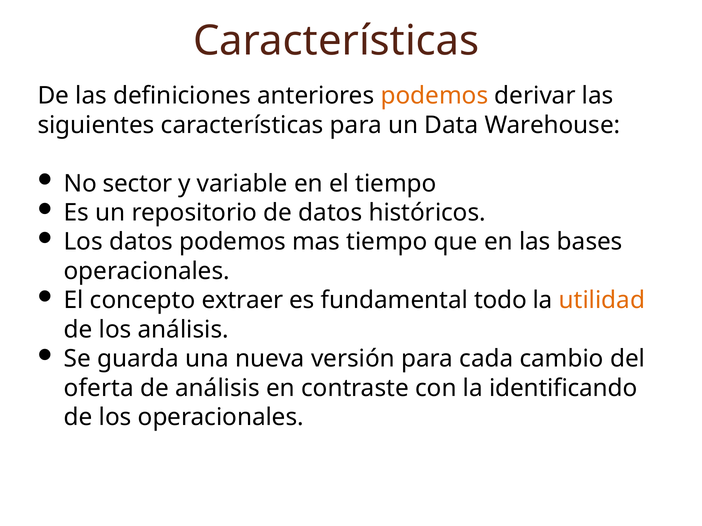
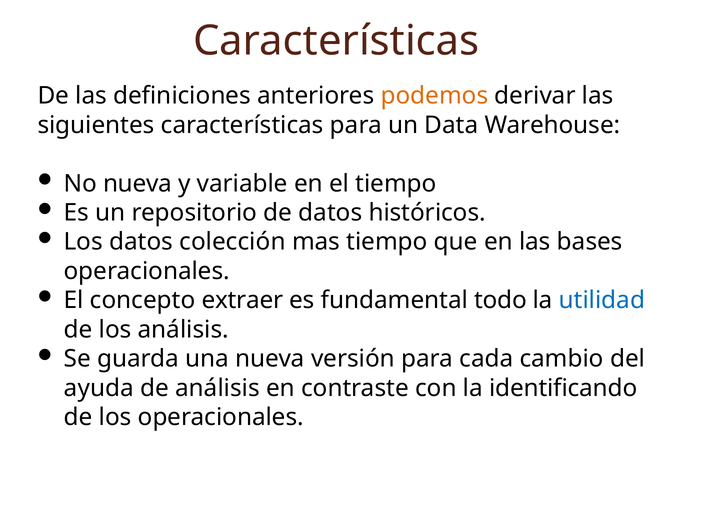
No sector: sector -> nueva
datos podemos: podemos -> colección
utilidad colour: orange -> blue
oferta: oferta -> ayuda
